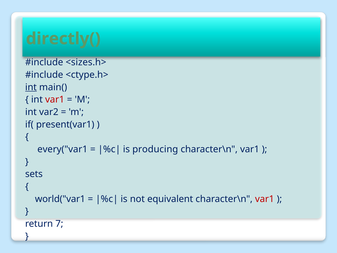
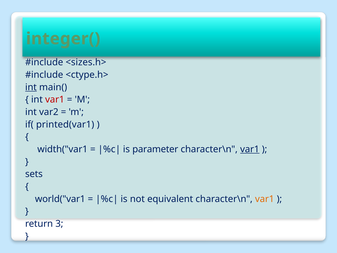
directly(: directly( -> integer(
present(var1: present(var1 -> printed(var1
every("var1: every("var1 -> width("var1
producing: producing -> parameter
var1 at (250, 149) underline: none -> present
var1 at (265, 199) colour: red -> orange
7: 7 -> 3
